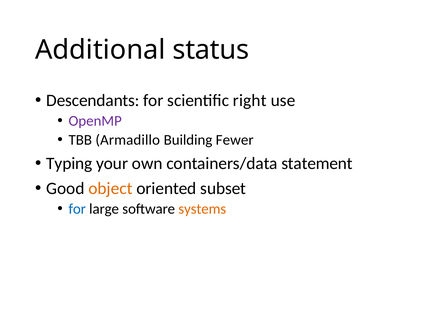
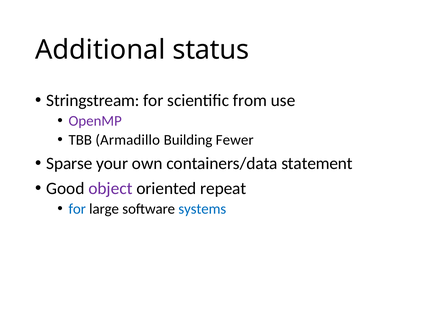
Descendants: Descendants -> Stringstream
right: right -> from
Typing: Typing -> Sparse
object colour: orange -> purple
subset: subset -> repeat
systems colour: orange -> blue
